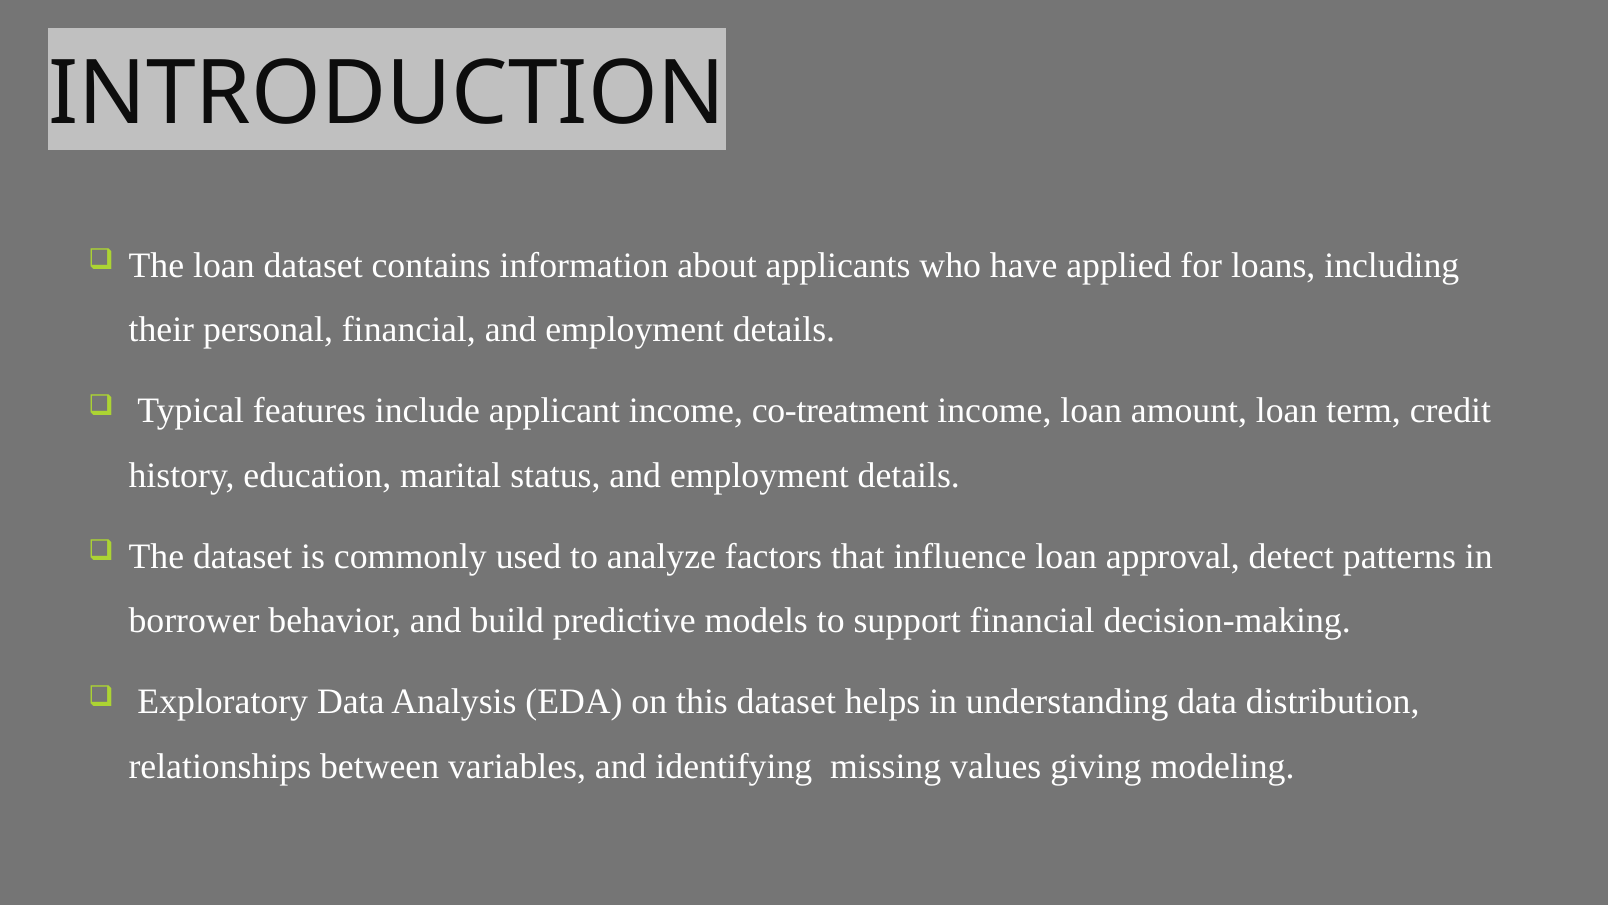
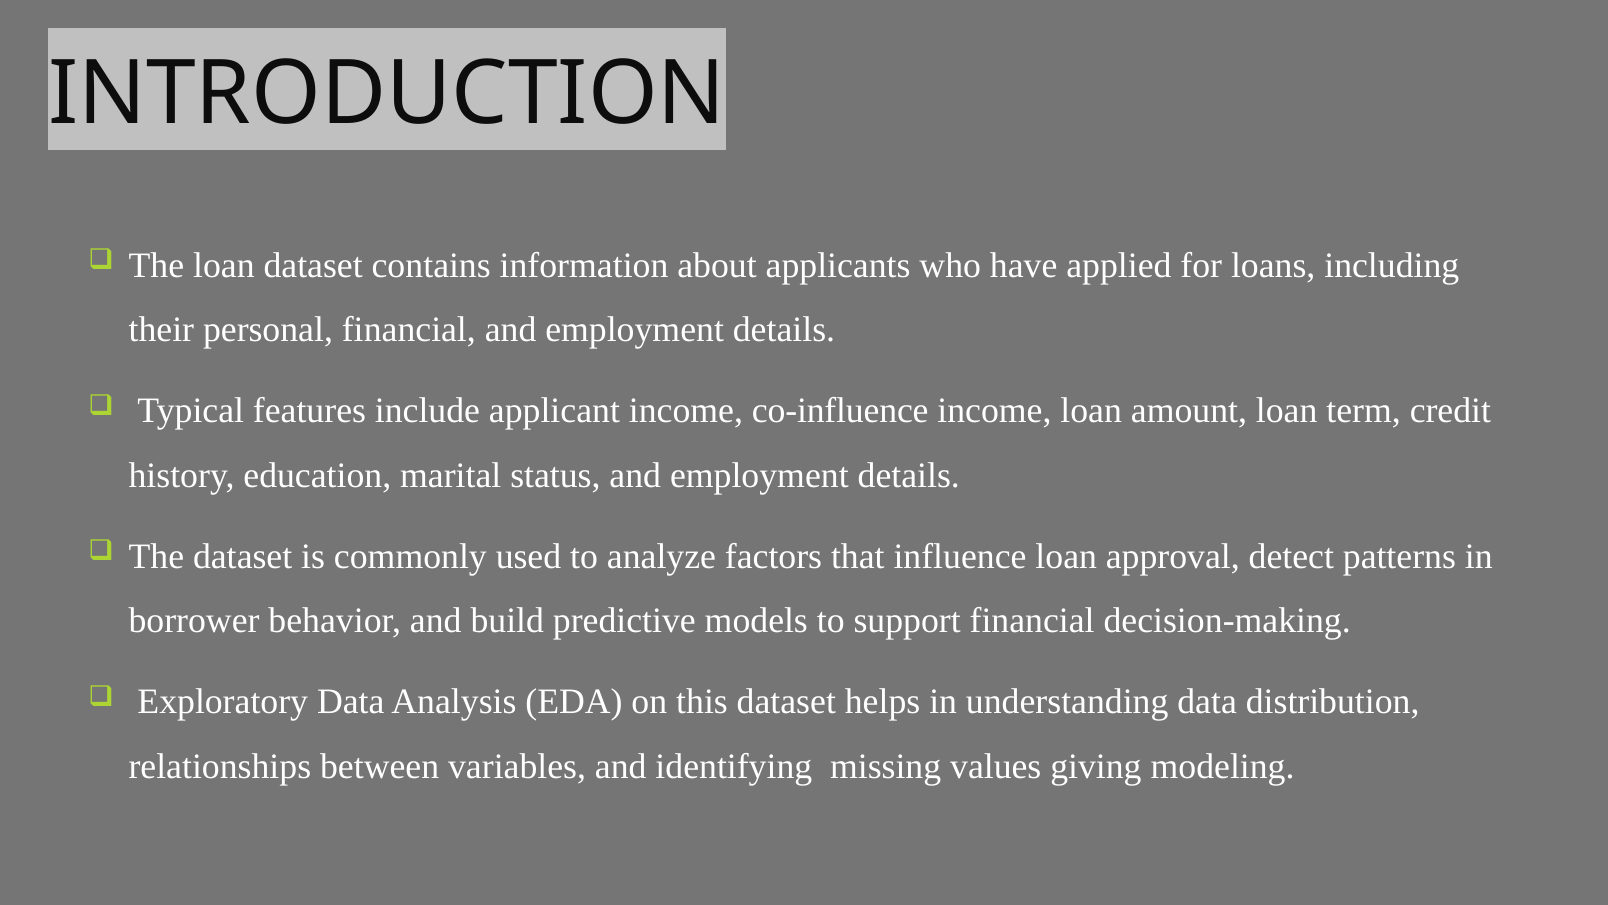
co-treatment: co-treatment -> co-influence
